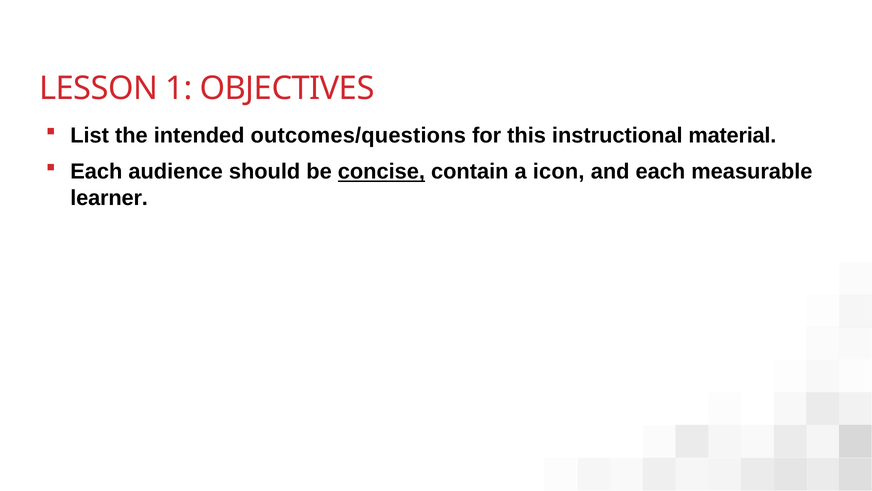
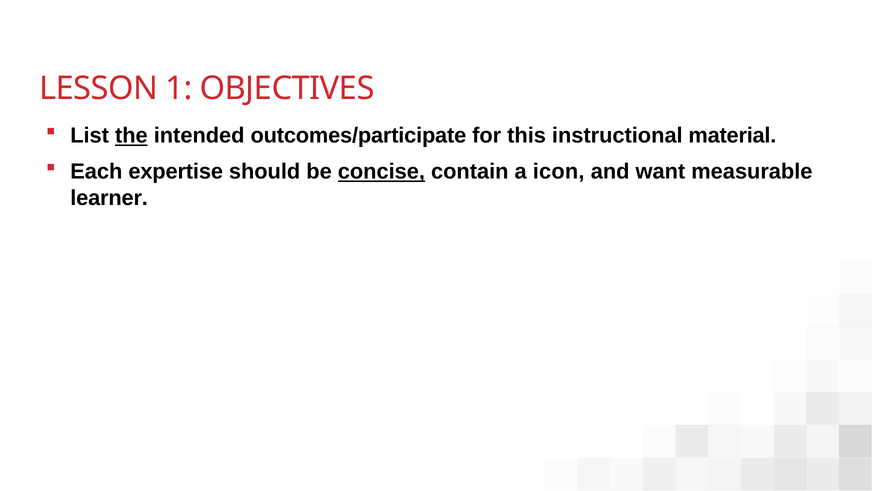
the underline: none -> present
outcomes/questions: outcomes/questions -> outcomes/participate
audience: audience -> expertise
and each: each -> want
